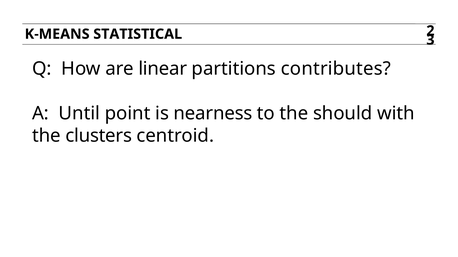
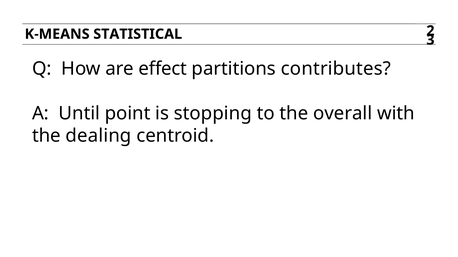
linear: linear -> effect
nearness: nearness -> stopping
should: should -> overall
clusters: clusters -> dealing
